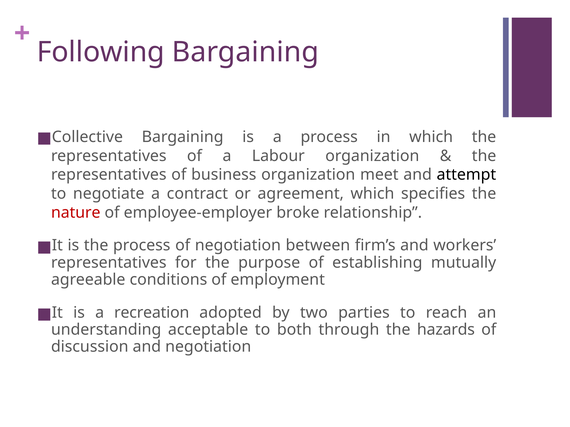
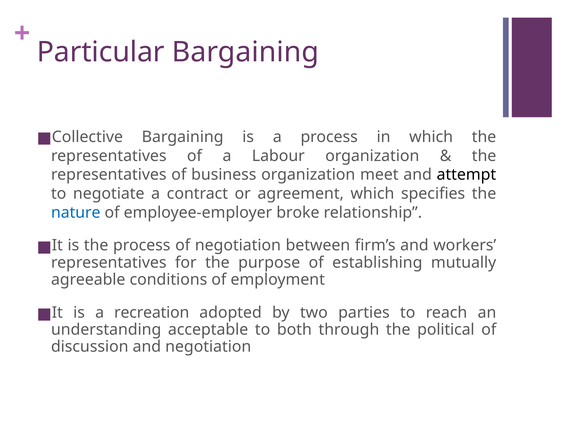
Following: Following -> Particular
nature colour: red -> blue
hazards: hazards -> political
